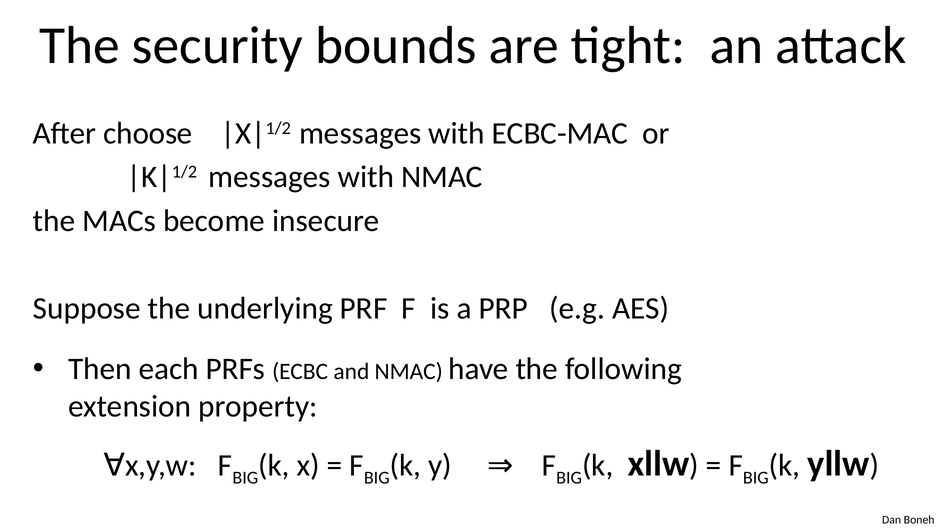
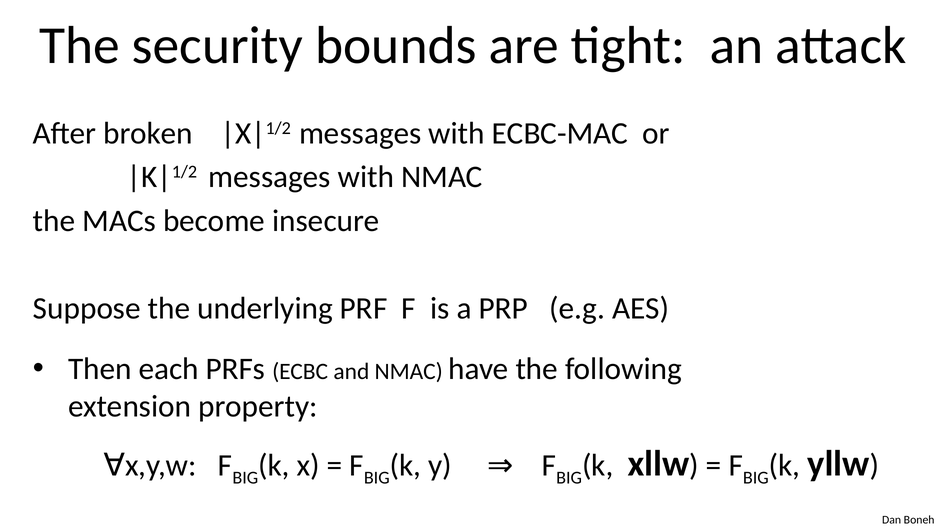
choose: choose -> broken
